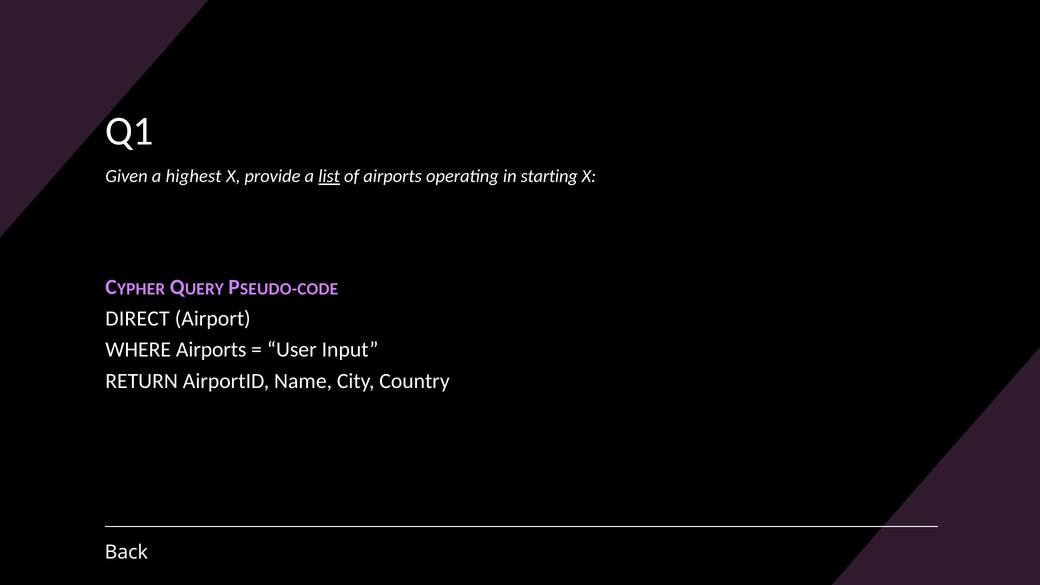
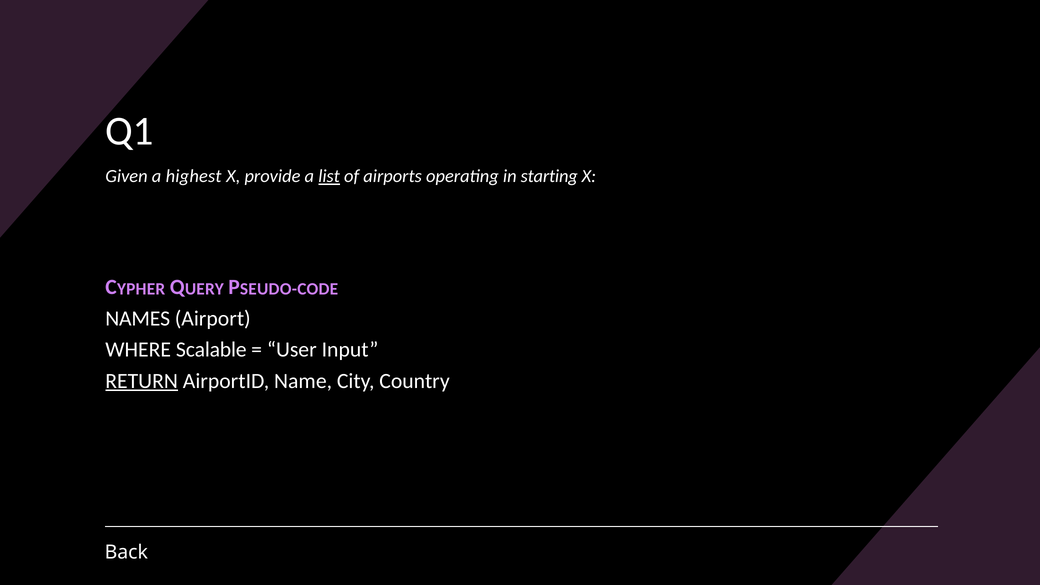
DIRECT: DIRECT -> NAMES
WHERE Airports: Airports -> Scalable
RETURN underline: none -> present
